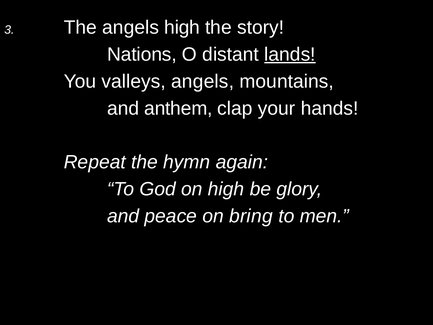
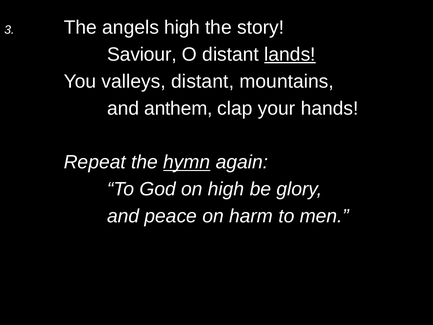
Nations: Nations -> Saviour
valleys angels: angels -> distant
hymn underline: none -> present
bring: bring -> harm
